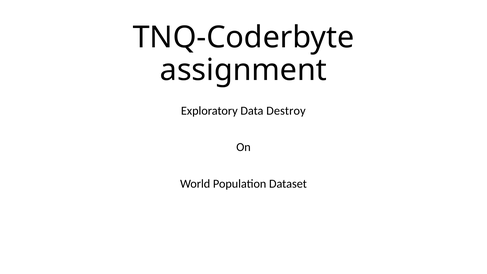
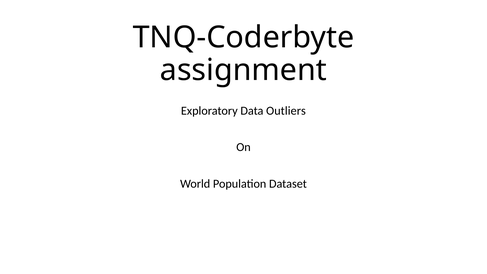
Destroy: Destroy -> Outliers
